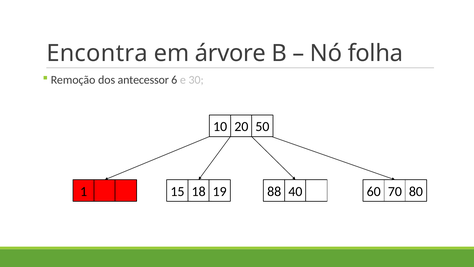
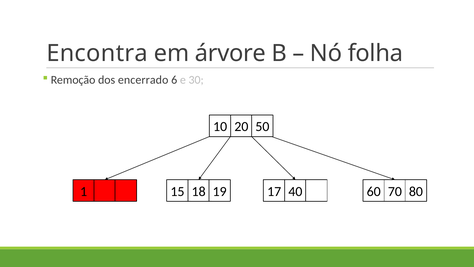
antecessor: antecessor -> encerrado
88: 88 -> 17
